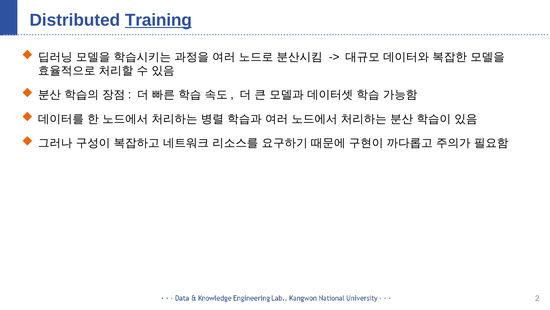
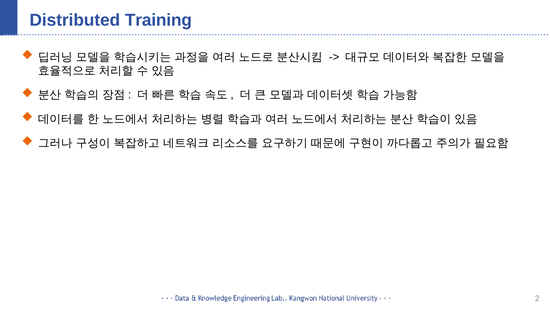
Training underline: present -> none
